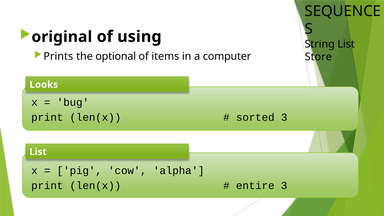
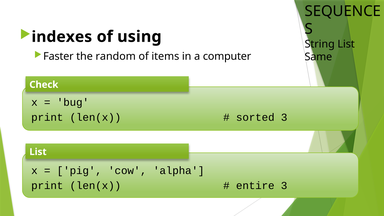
original: original -> indexes
Prints: Prints -> Faster
optional: optional -> random
Store: Store -> Same
Looks: Looks -> Check
